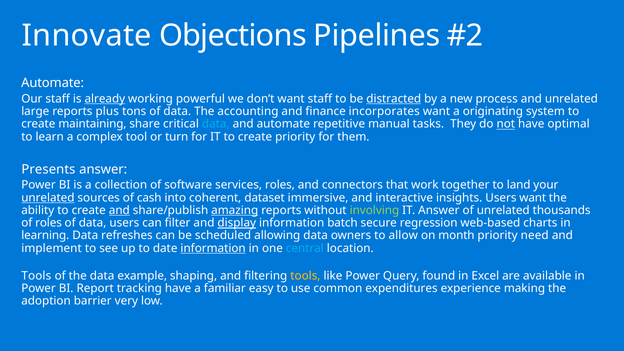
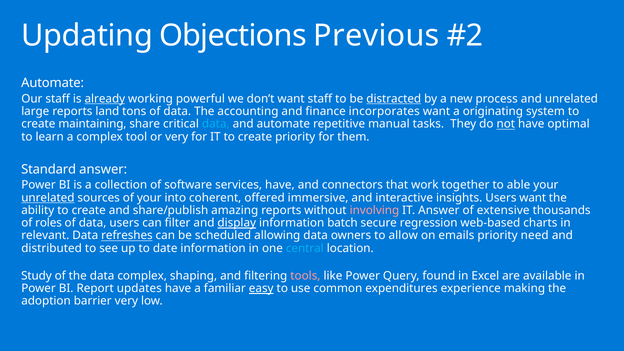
Innovate: Innovate -> Updating
Pipelines: Pipelines -> Previous
plus: plus -> land
or turn: turn -> very
Presents: Presents -> Standard
services roles: roles -> have
land: land -> able
of cash: cash -> your
dataset: dataset -> offered
and at (119, 210) underline: present -> none
amazing underline: present -> none
involving colour: light green -> pink
of unrelated: unrelated -> extensive
learning: learning -> relevant
refreshes underline: none -> present
month: month -> emails
implement: implement -> distributed
information at (213, 248) underline: present -> none
Tools at (36, 276): Tools -> Study
data example: example -> complex
tools at (305, 276) colour: yellow -> pink
tracking: tracking -> updates
easy underline: none -> present
